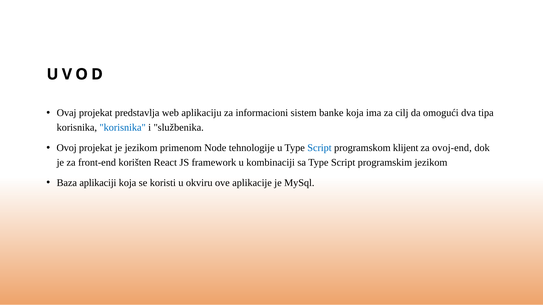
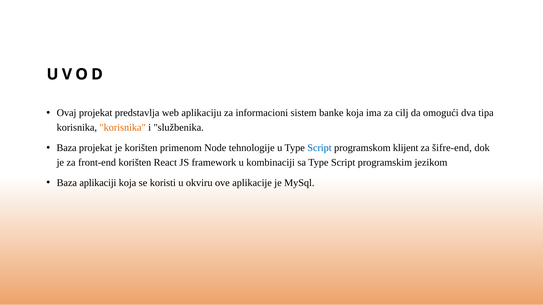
korisnika at (123, 128) colour: blue -> orange
Ovoj at (67, 148): Ovoj -> Baza
je jezikom: jezikom -> korišten
ovoj-end: ovoj-end -> šifre-end
